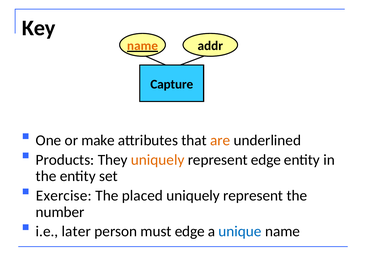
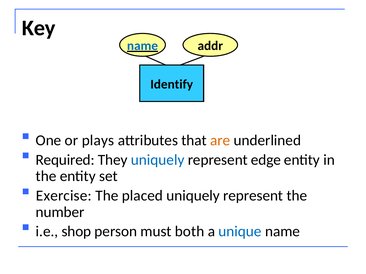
name at (142, 46) colour: orange -> blue
Capture: Capture -> Identify
make: make -> plays
Products: Products -> Required
uniquely at (158, 160) colour: orange -> blue
later: later -> shop
must edge: edge -> both
